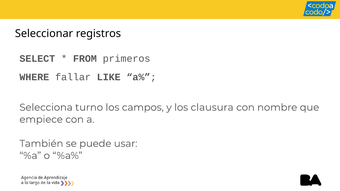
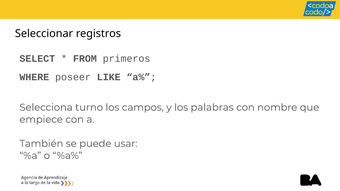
fallar: fallar -> poseer
clausura: clausura -> palabras
